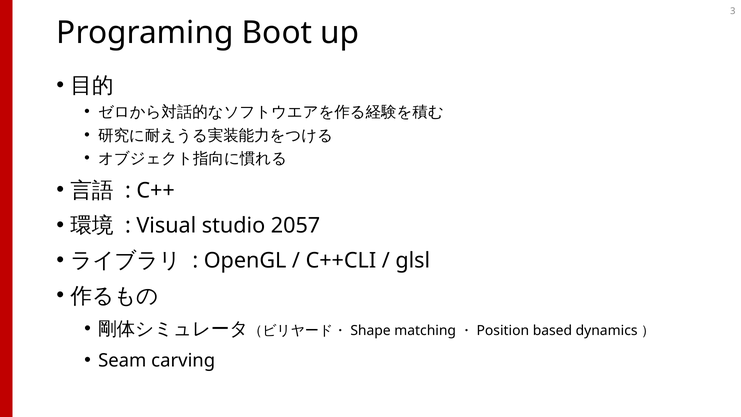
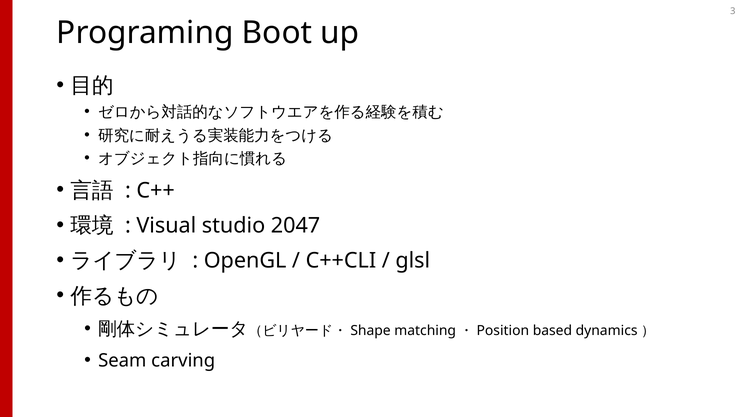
2057: 2057 -> 2047
